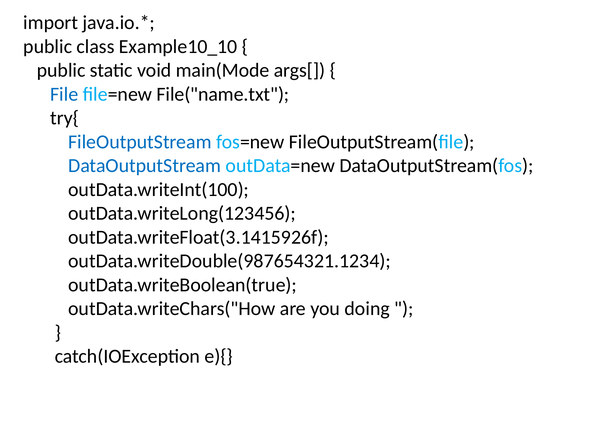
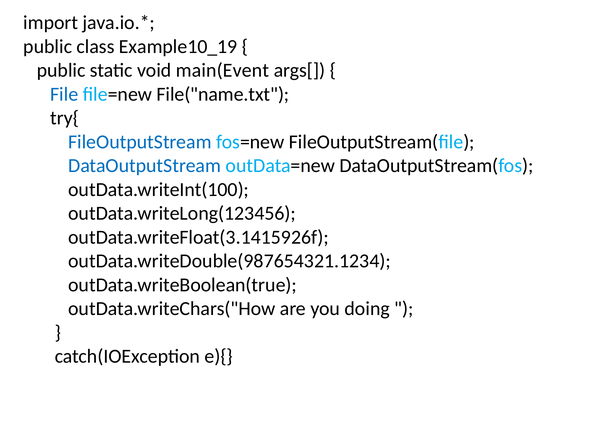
Example10_10: Example10_10 -> Example10_19
main(Mode: main(Mode -> main(Event
